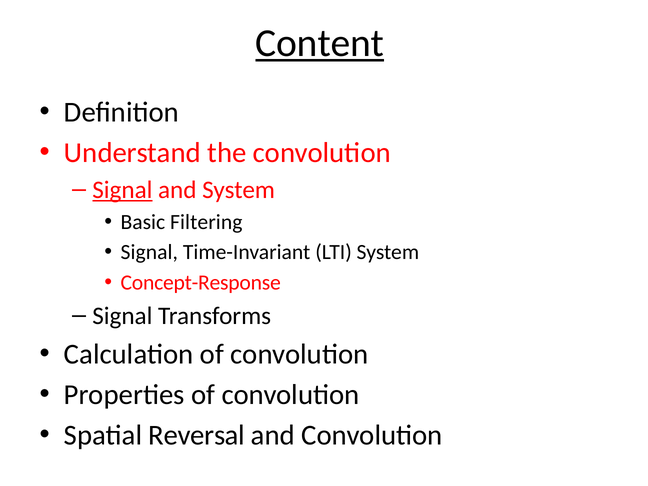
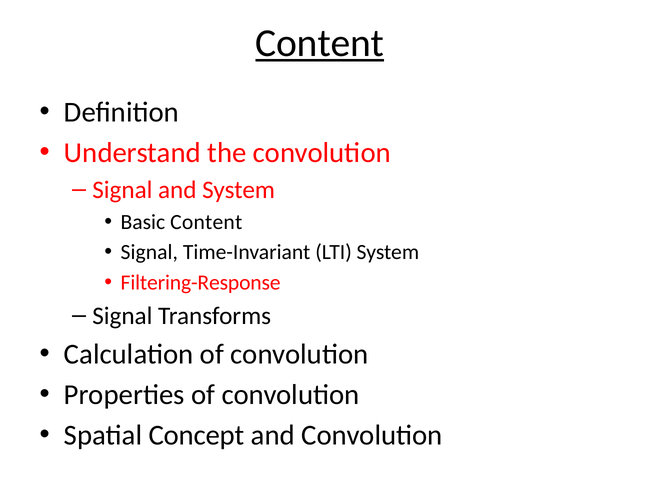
Signal at (122, 190) underline: present -> none
Basic Filtering: Filtering -> Content
Concept-Response: Concept-Response -> Filtering-Response
Reversal: Reversal -> Concept
